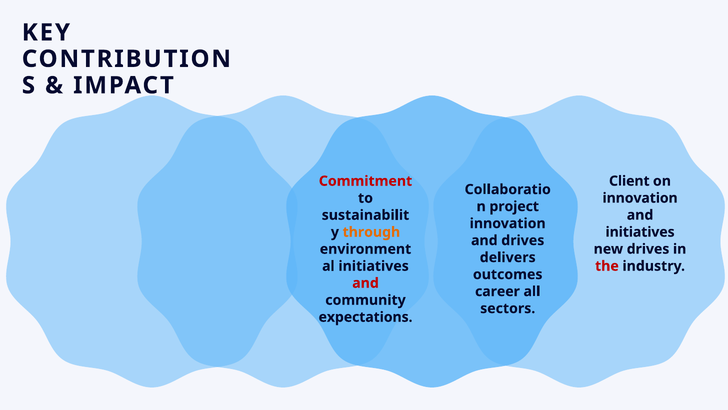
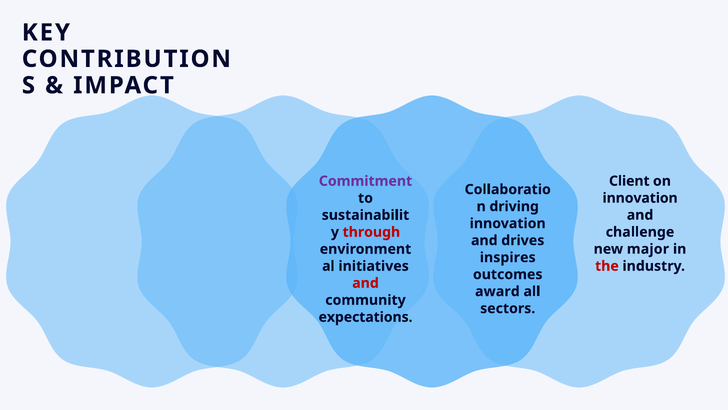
Commitment colour: red -> purple
project: project -> driving
initiatives at (640, 232): initiatives -> challenge
through colour: orange -> red
new drives: drives -> major
delivers: delivers -> inspires
career: career -> award
